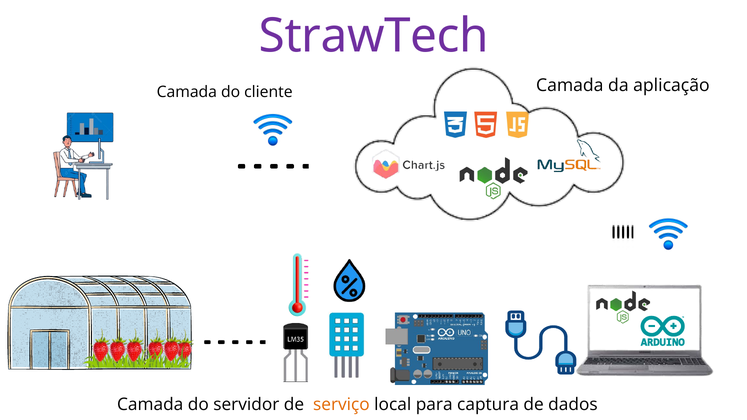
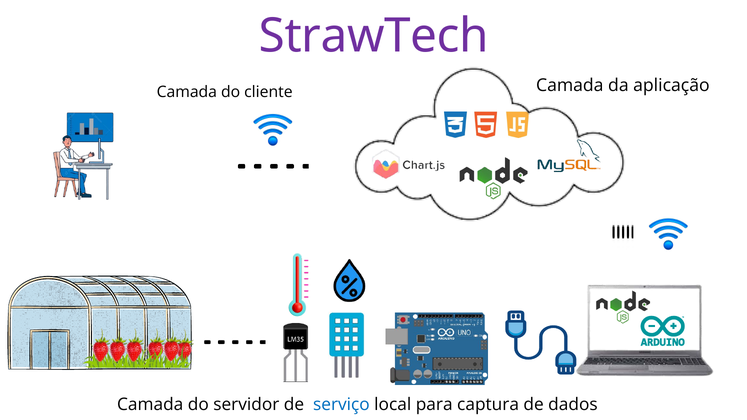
serviço colour: orange -> blue
